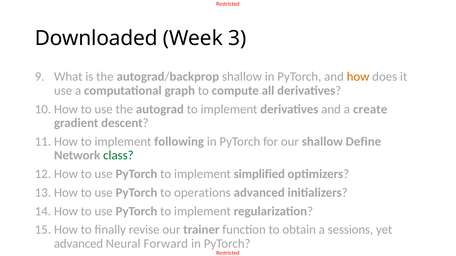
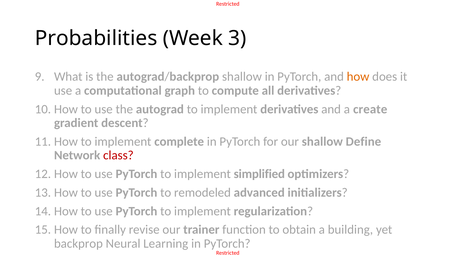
Downloaded: Downloaded -> Probabilities
following: following -> complete
class colour: green -> red
operations: operations -> remodeled
sessions: sessions -> building
advanced at (78, 244): advanced -> backprop
Forward: Forward -> Learning
